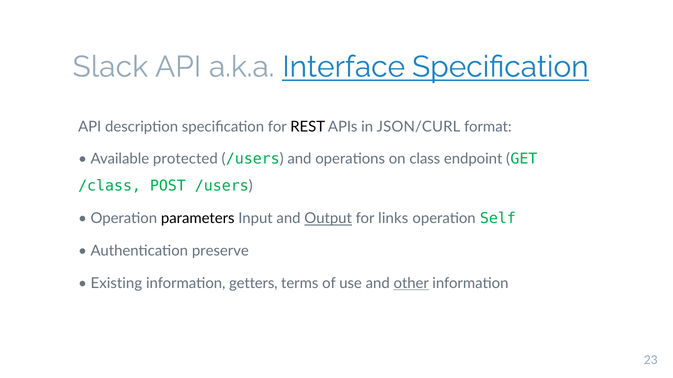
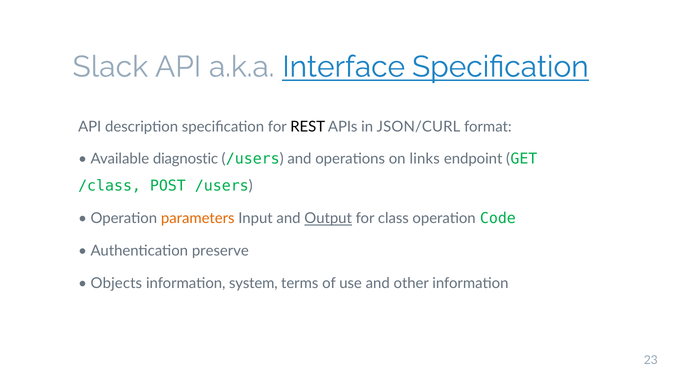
protected: protected -> diagnostic
class: class -> links
parameters colour: black -> orange
links: links -> class
Self: Self -> Code
Existing: Existing -> Objects
getters: getters -> system
other underline: present -> none
